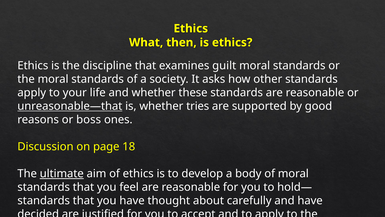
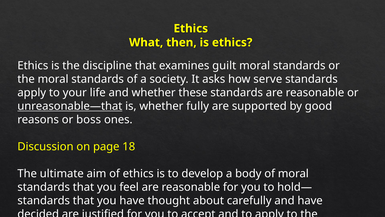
other: other -> serve
tries: tries -> fully
ultimate underline: present -> none
